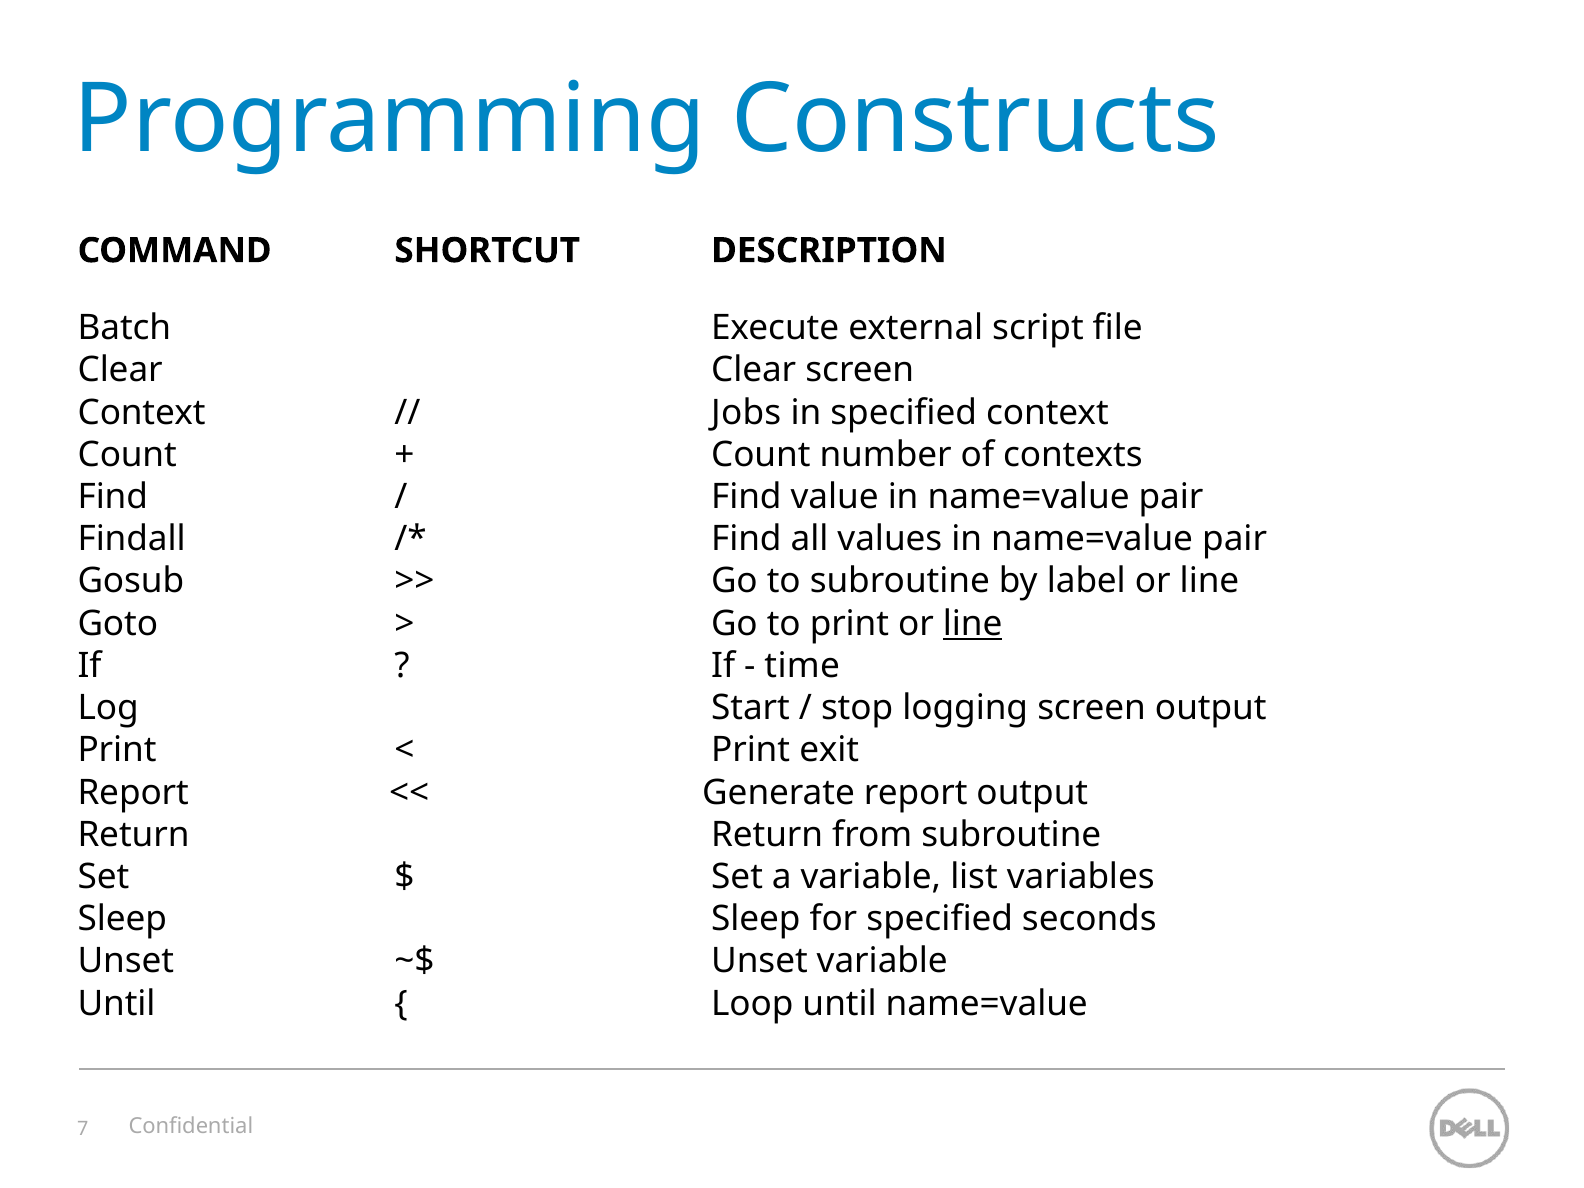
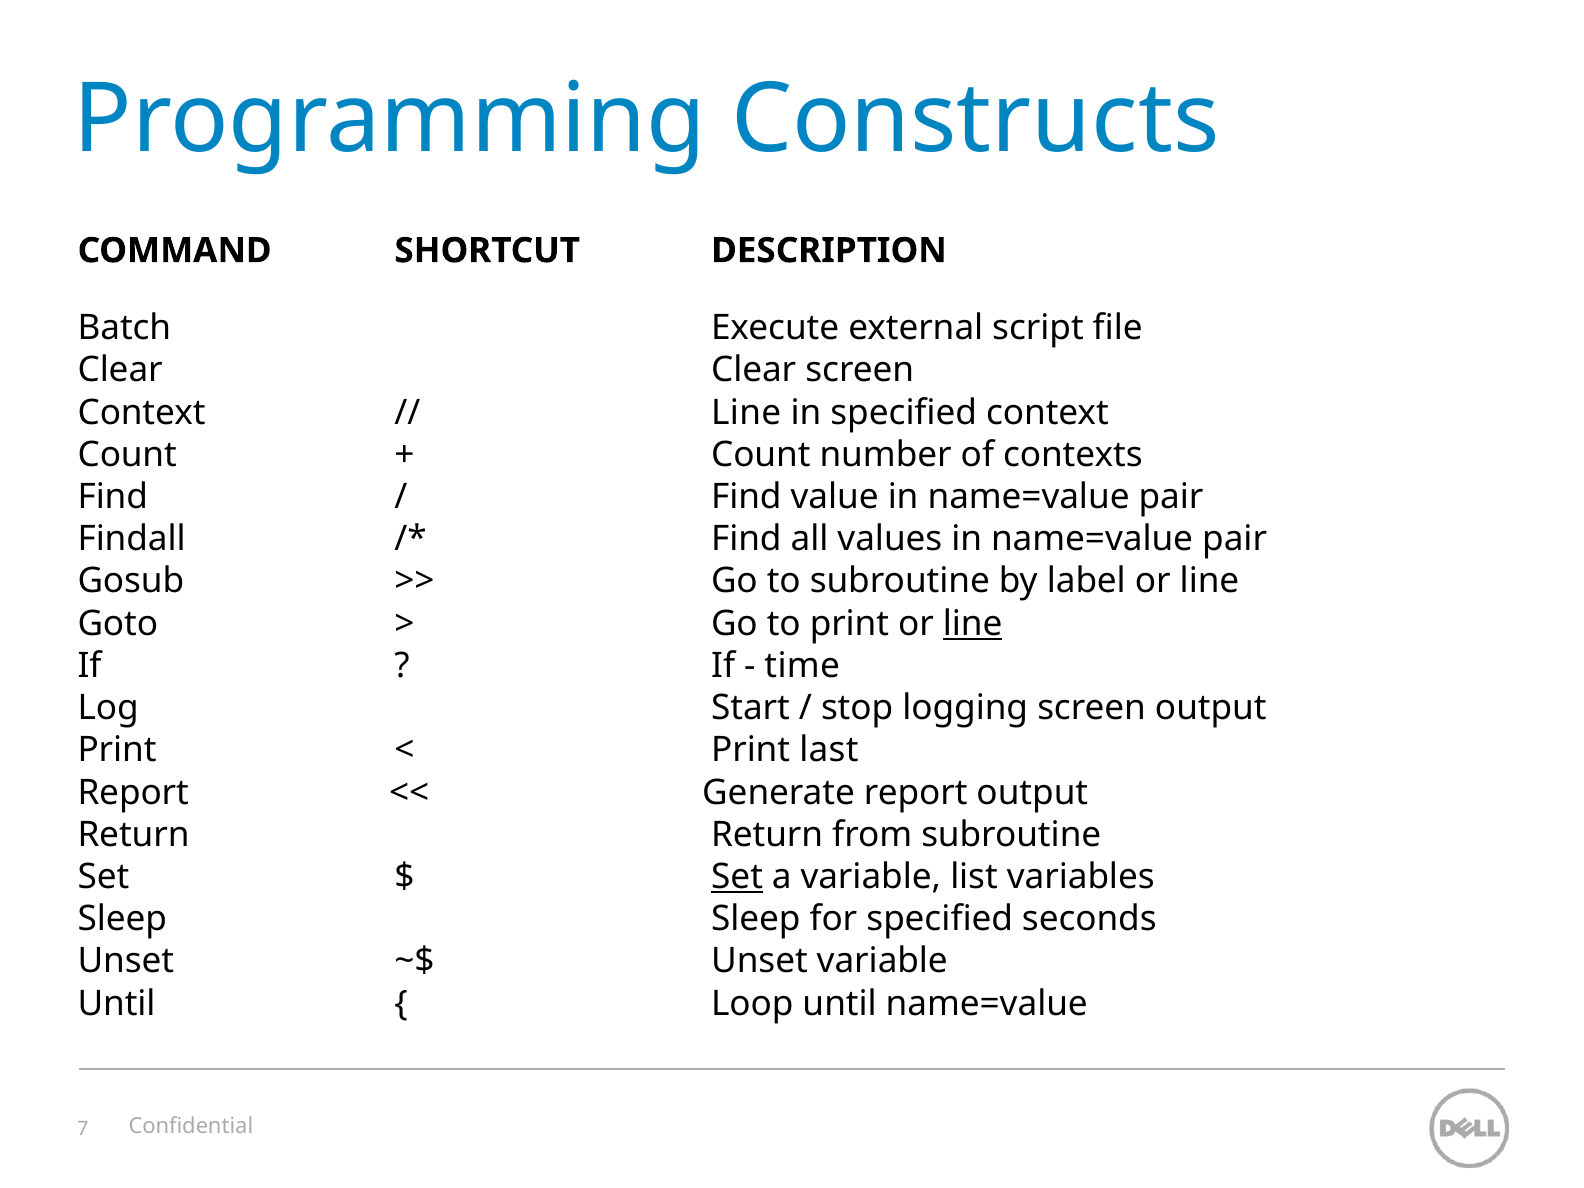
Jobs at (746, 412): Jobs -> Line
exit: exit -> last
Set at (737, 877) underline: none -> present
